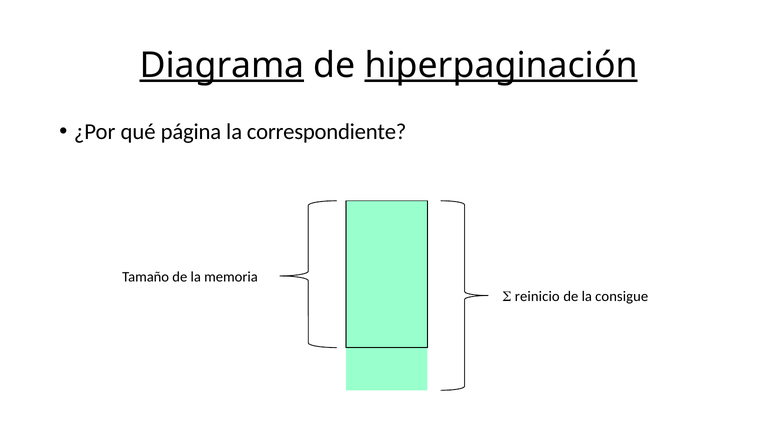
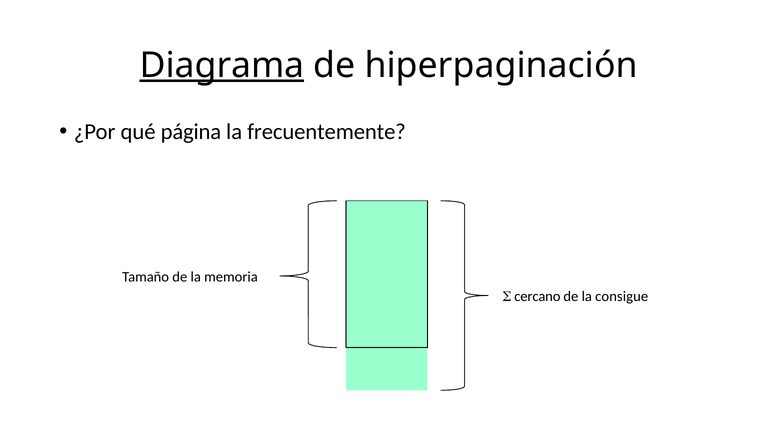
hiperpaginación underline: present -> none
correspondiente: correspondiente -> frecuentemente
reinicio: reinicio -> cercano
